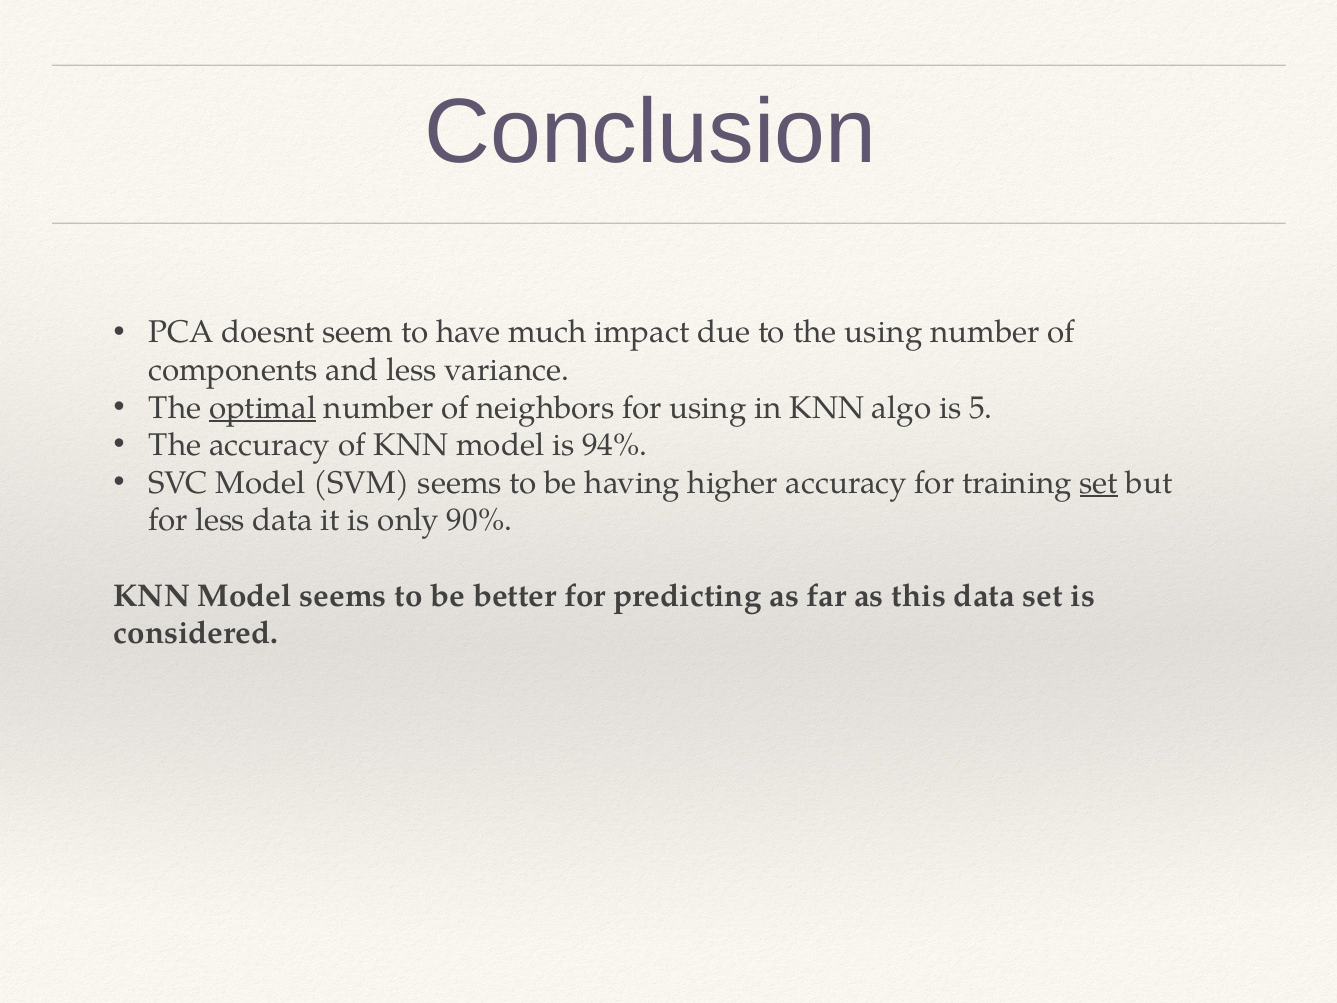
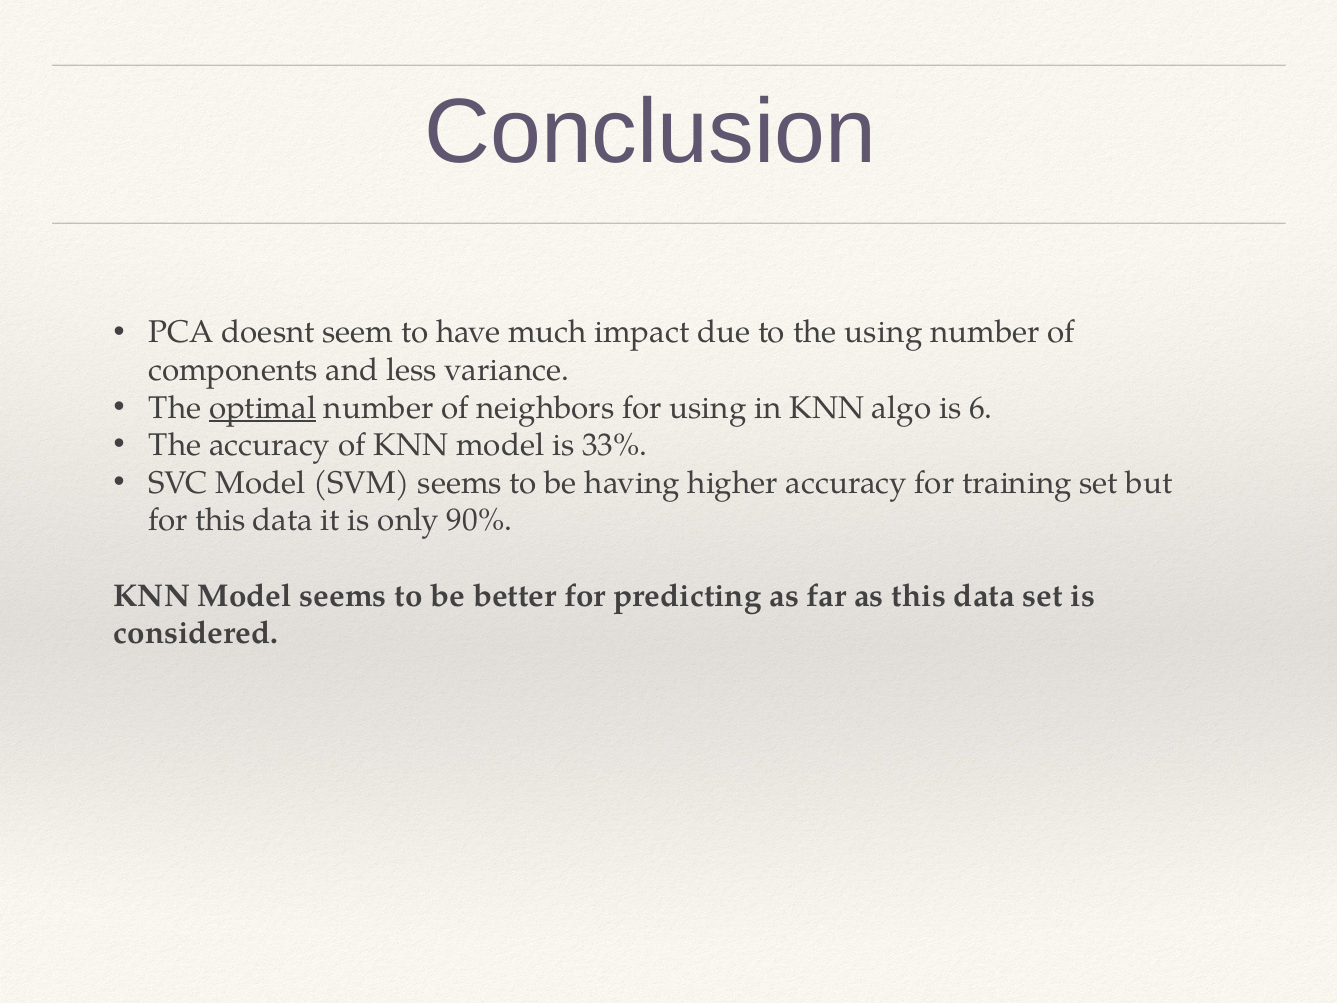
5: 5 -> 6
94%: 94% -> 33%
set at (1099, 483) underline: present -> none
for less: less -> this
